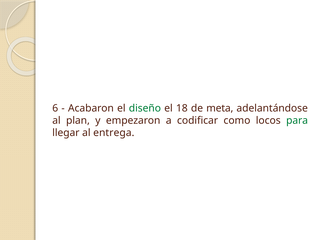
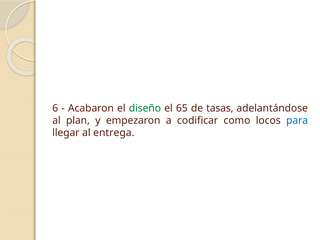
18: 18 -> 65
meta: meta -> tasas
para colour: green -> blue
